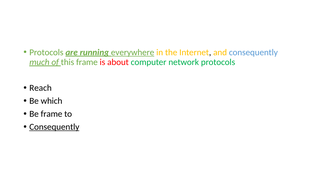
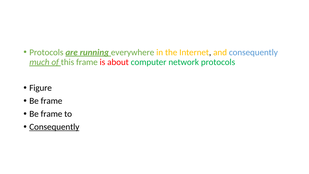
everywhere underline: present -> none
Reach: Reach -> Figure
which at (52, 101): which -> frame
